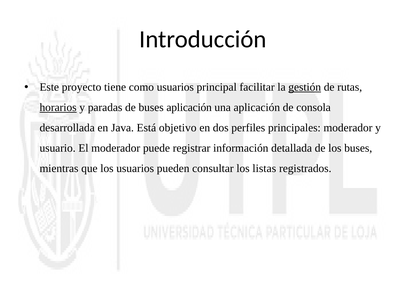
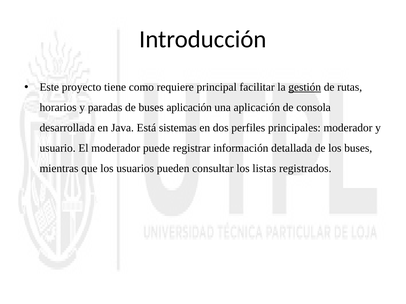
como usuarios: usuarios -> requiere
horarios underline: present -> none
objetivo: objetivo -> sistemas
